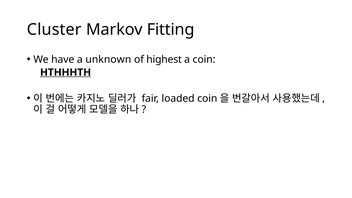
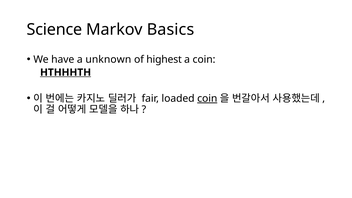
Cluster: Cluster -> Science
Fitting: Fitting -> Basics
coin at (207, 98) underline: none -> present
